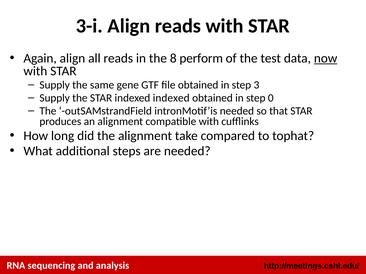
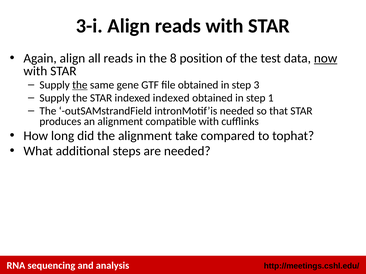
perform: perform -> position
the at (80, 85) underline: none -> present
0: 0 -> 1
